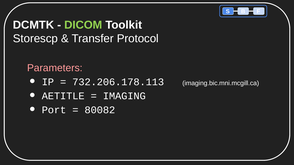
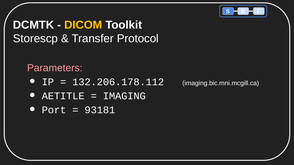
DICOM colour: light green -> yellow
732.206.178.113: 732.206.178.113 -> 132.206.178.112
80082: 80082 -> 93181
